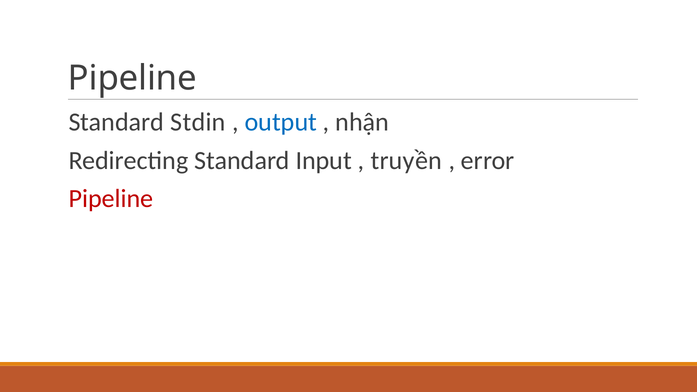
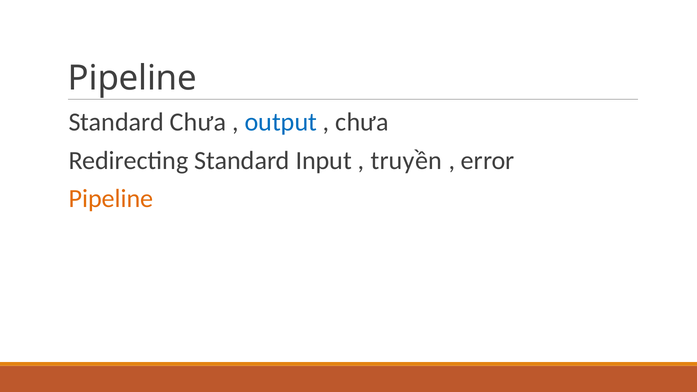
Standard Stdin: Stdin -> Chưa
nhận at (362, 122): nhận -> chưa
Pipeline at (111, 199) colour: red -> orange
